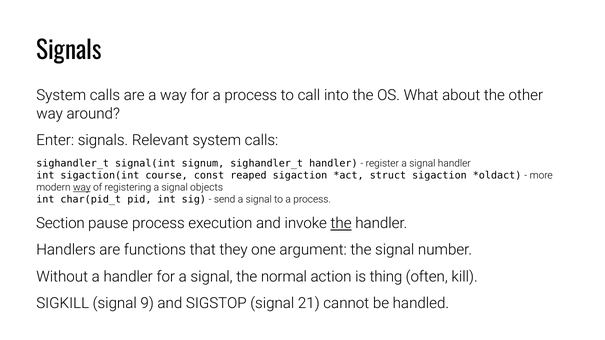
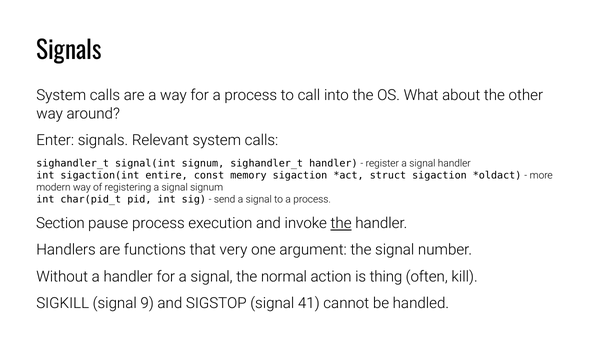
course: course -> entire
reaped: reaped -> memory
way at (82, 188) underline: present -> none
signal objects: objects -> signum
they: they -> very
21: 21 -> 41
